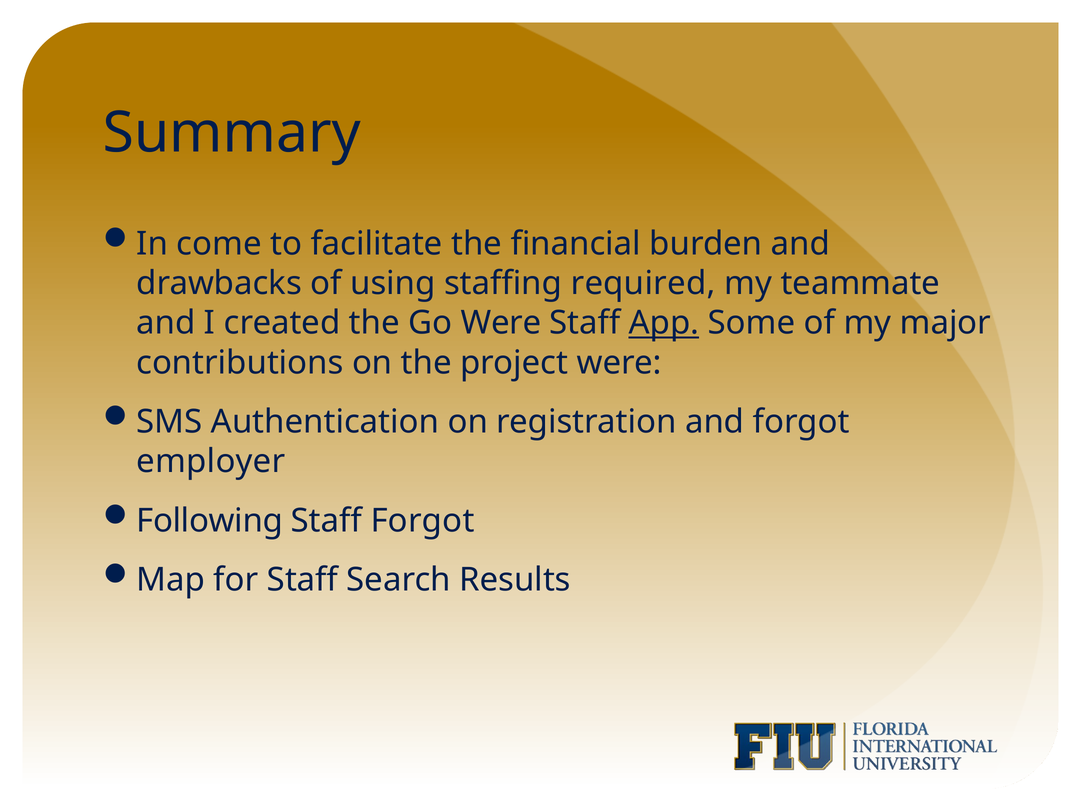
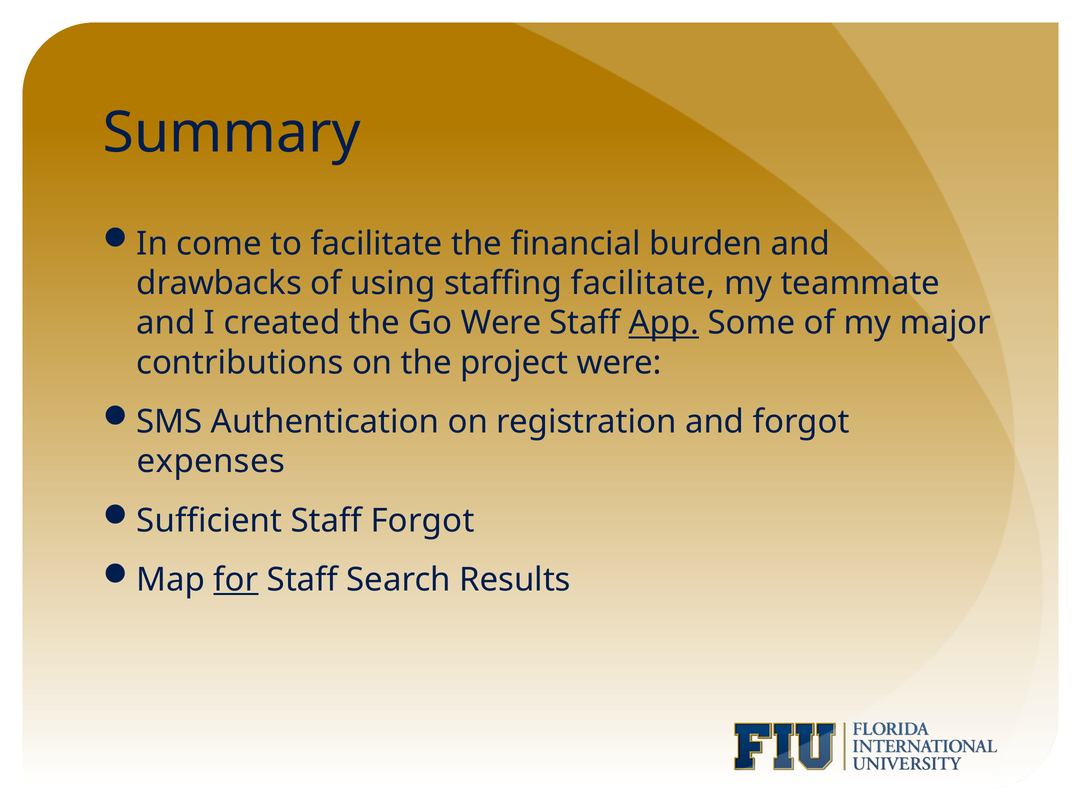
staffing required: required -> facilitate
employer: employer -> expenses
Following: Following -> Sufficient
for underline: none -> present
